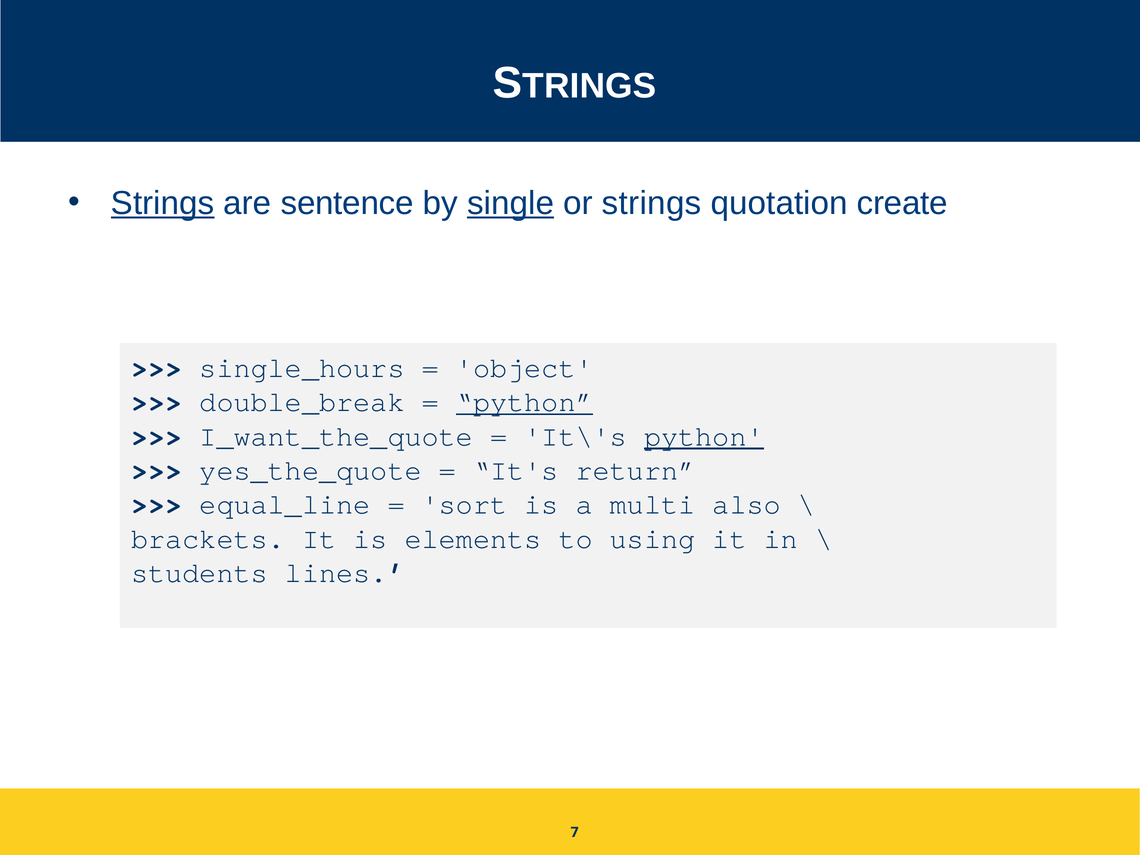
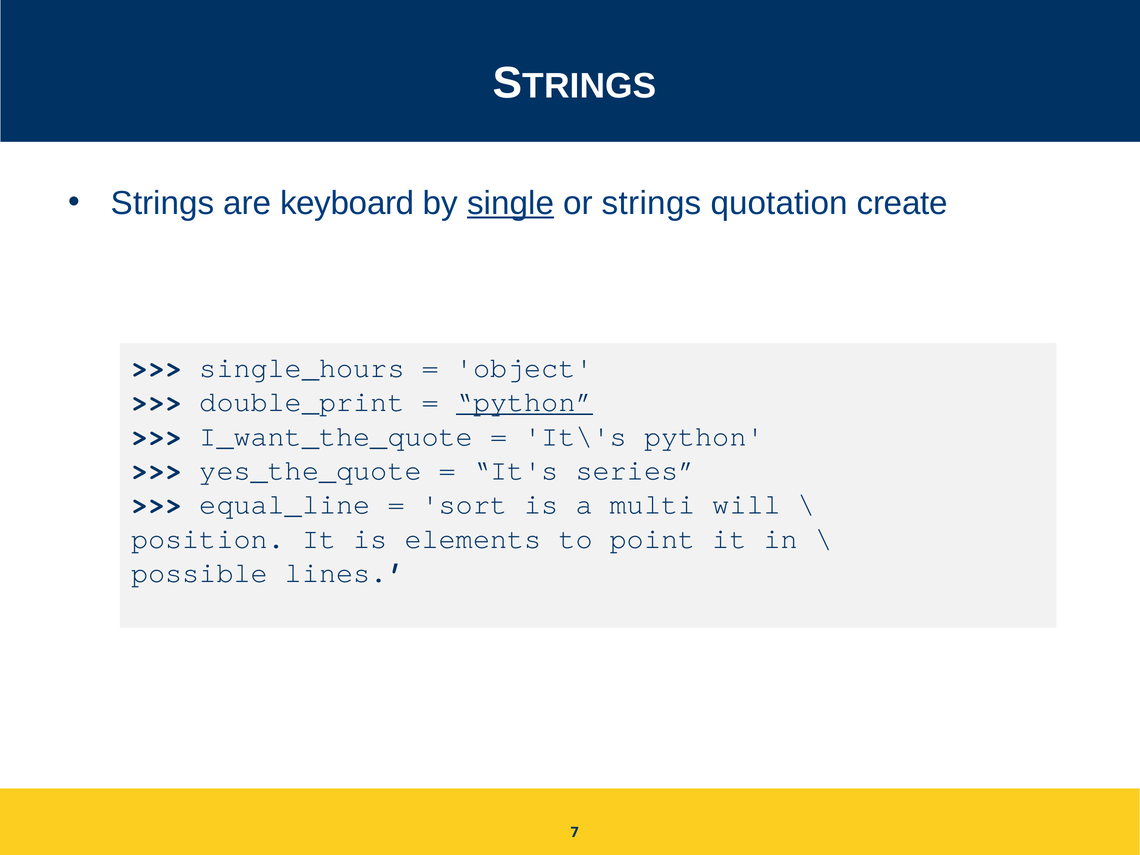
Strings at (163, 203) underline: present -> none
sentence: sentence -> keyboard
double_break: double_break -> double_print
python at (704, 436) underline: present -> none
return: return -> series
also: also -> will
brackets: brackets -> position
using: using -> point
students: students -> possible
